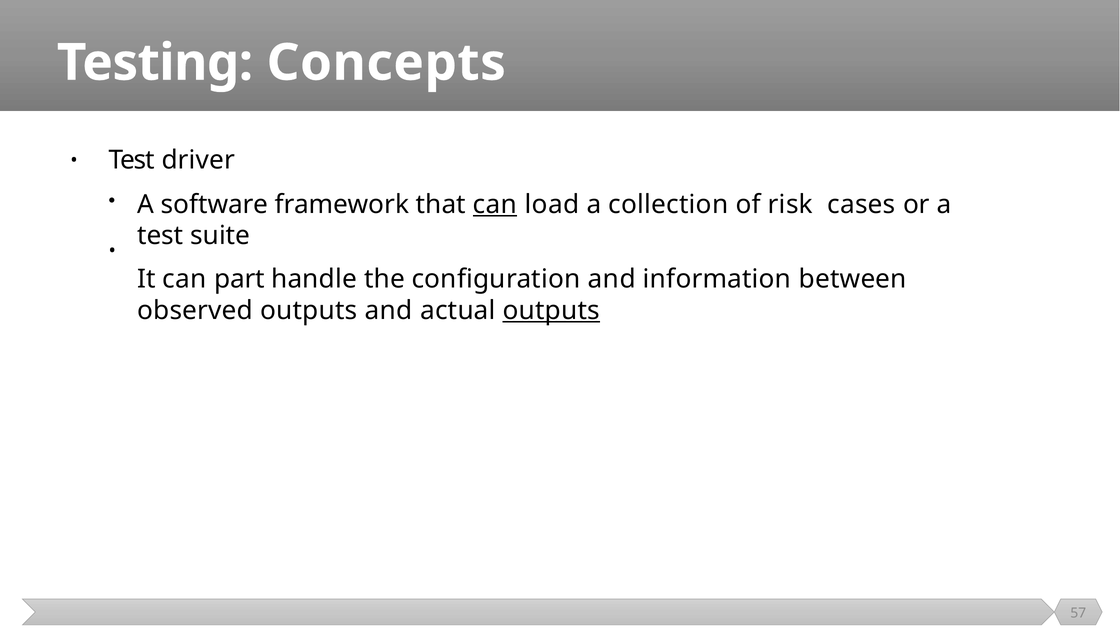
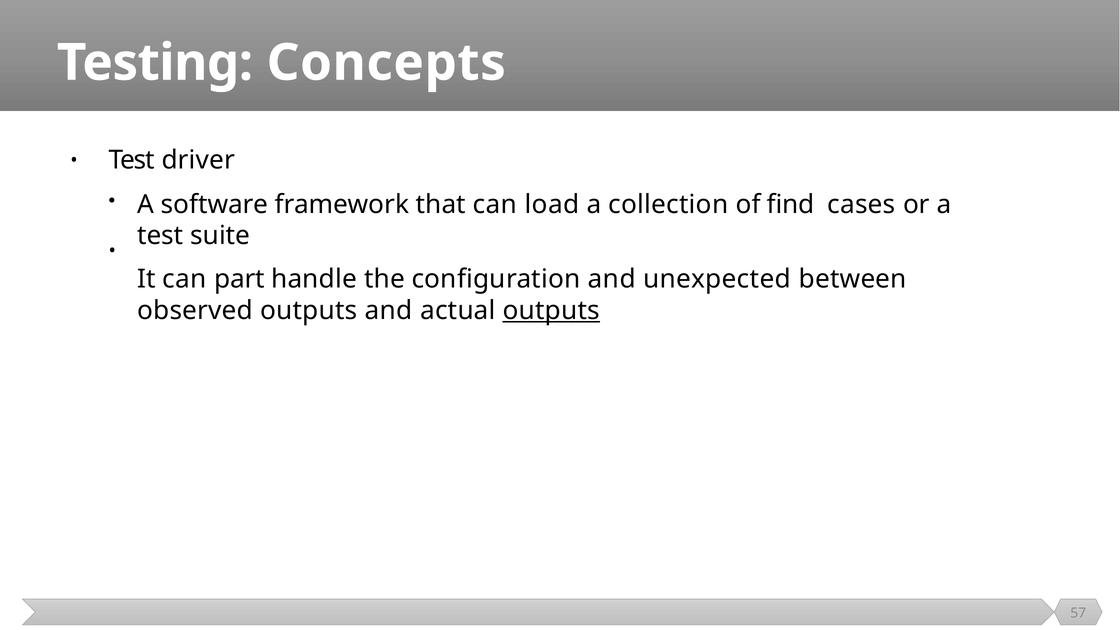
can at (495, 205) underline: present -> none
risk: risk -> find
information: information -> unexpected
